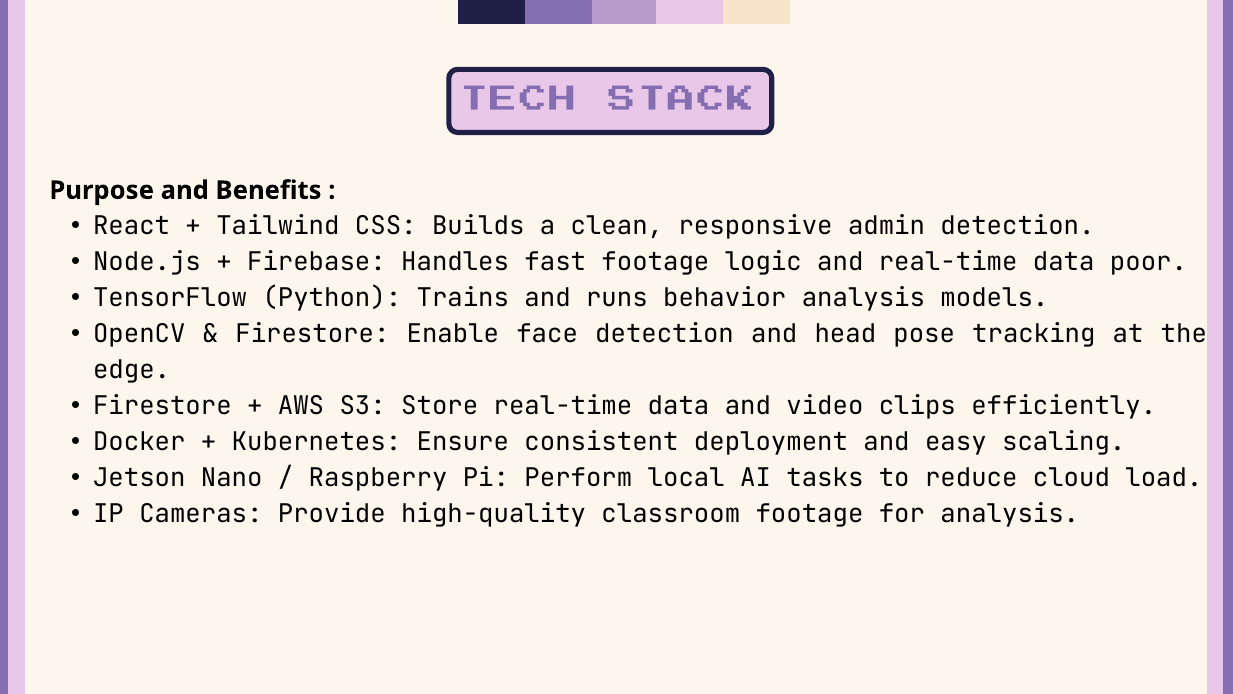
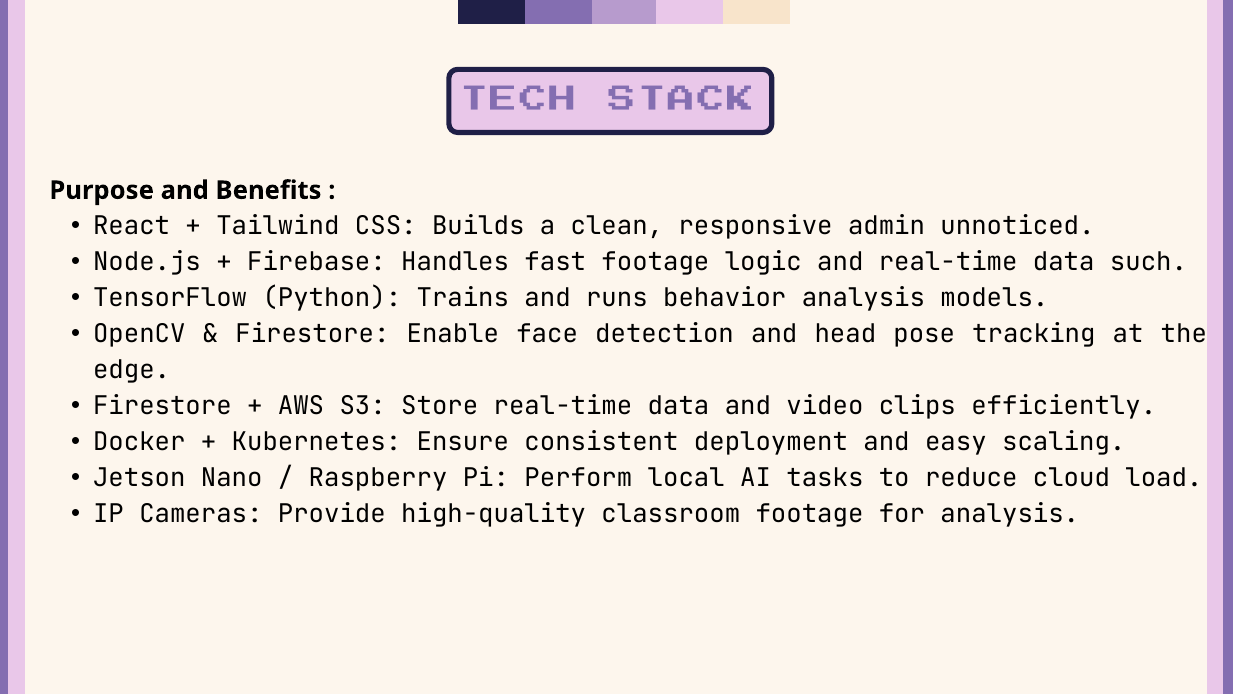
admin detection: detection -> unnoticed
poor: poor -> such
